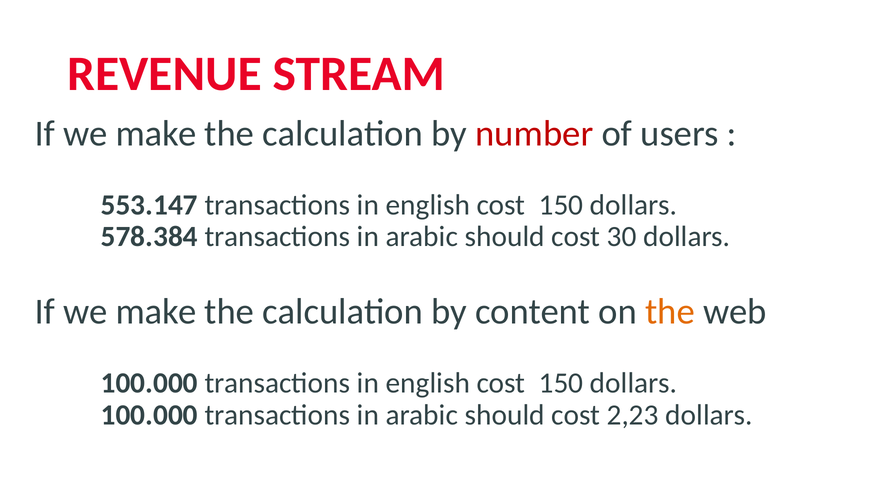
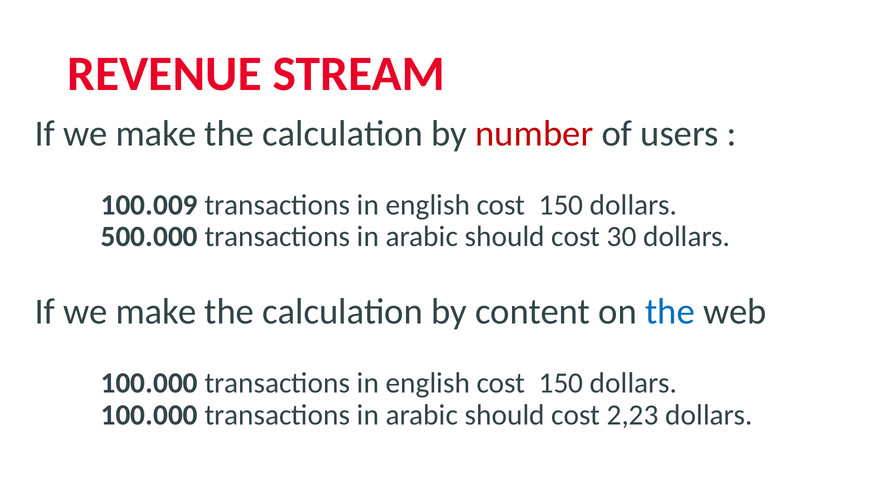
553.147: 553.147 -> 100.009
578.384: 578.384 -> 500.000
the at (670, 312) colour: orange -> blue
